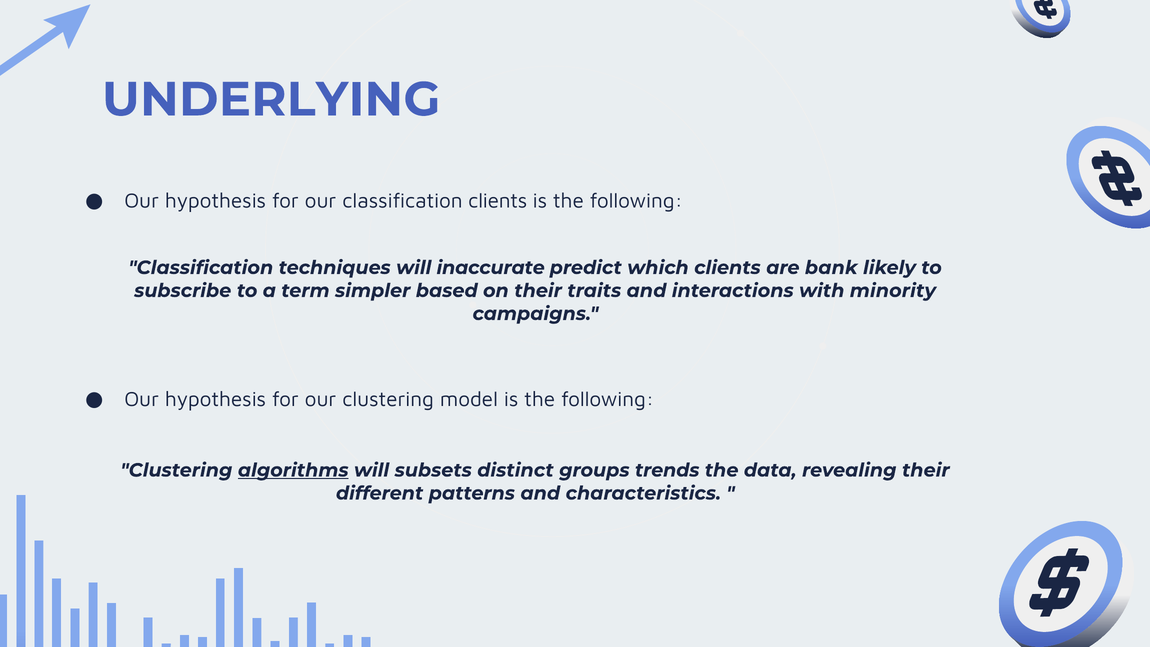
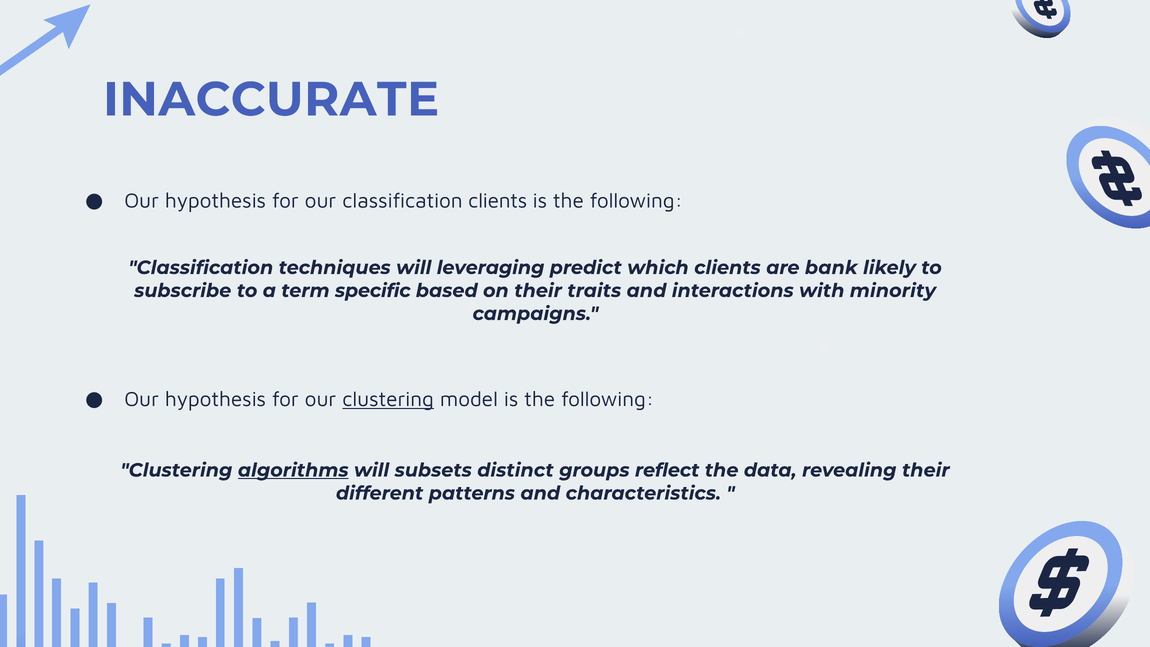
UNDERLYING: UNDERLYING -> INACCURATE
inaccurate: inaccurate -> leveraging
simpler: simpler -> specific
clustering at (388, 400) underline: none -> present
trends: trends -> reflect
